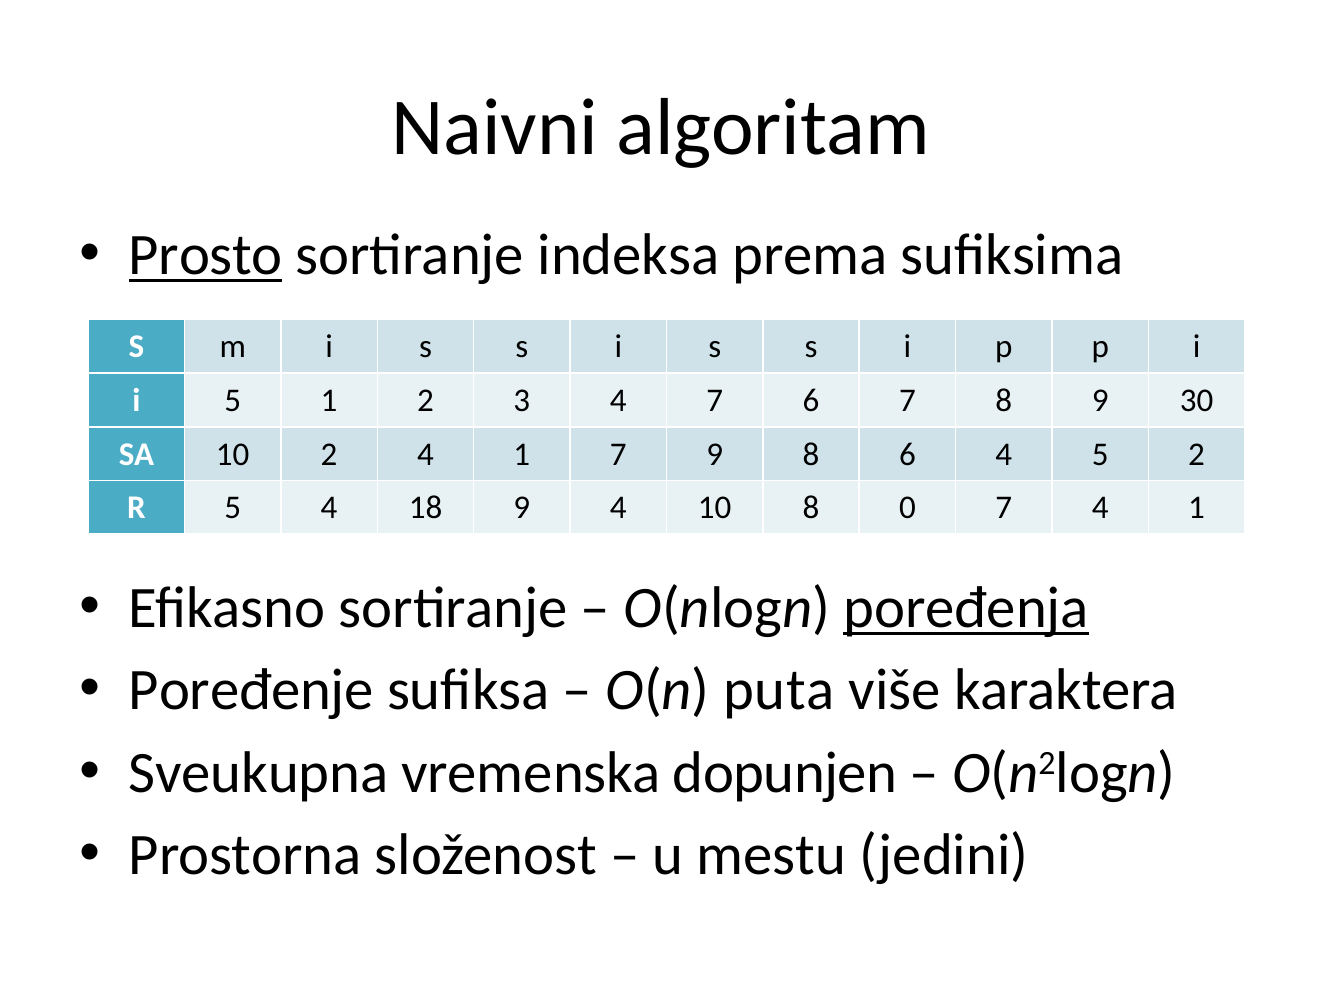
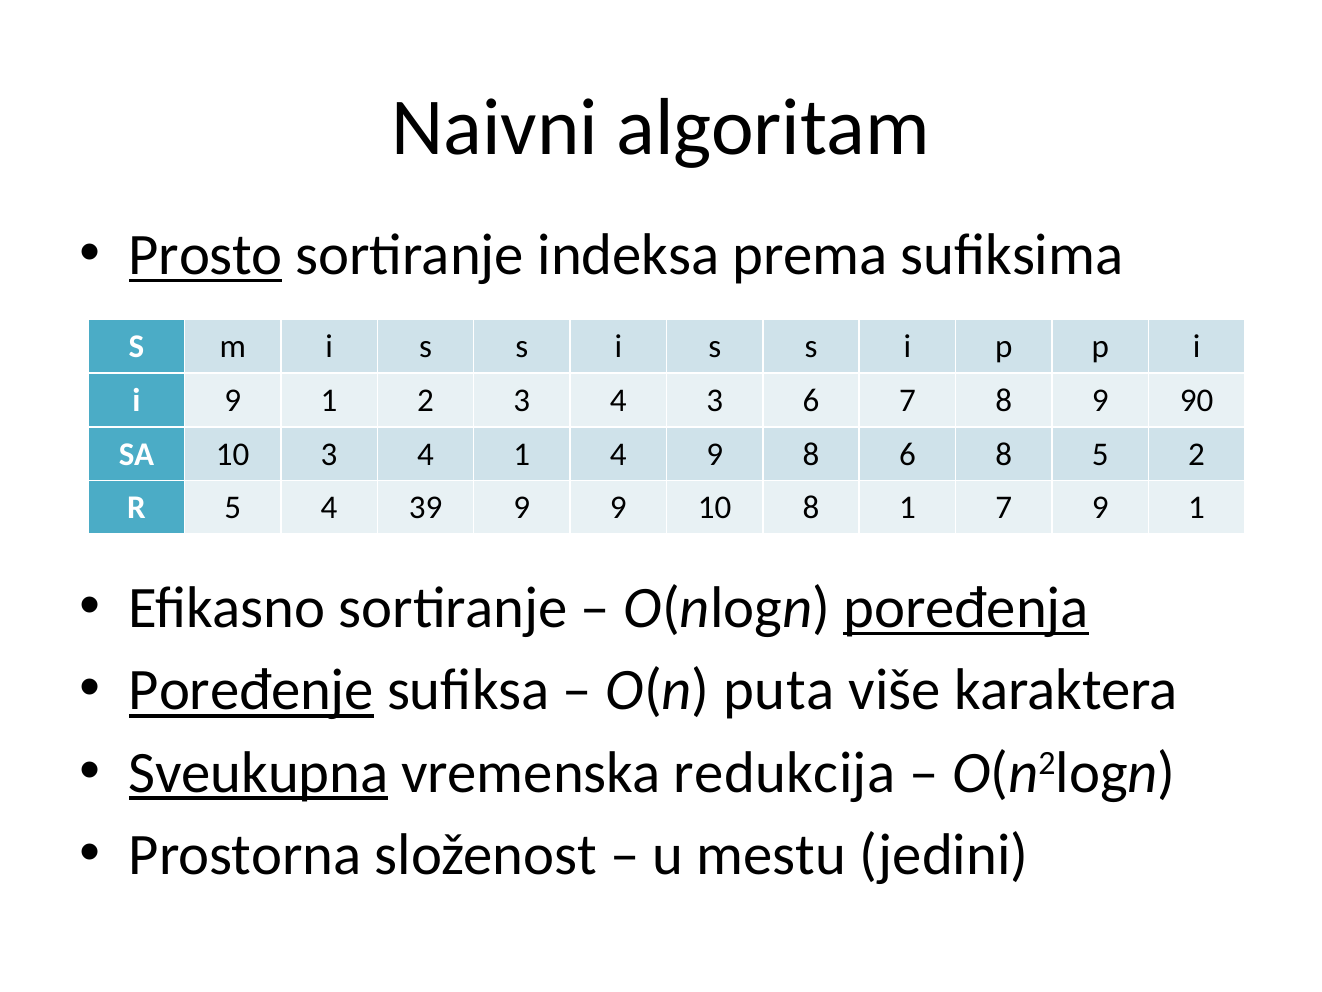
i 5: 5 -> 9
4 7: 7 -> 3
30: 30 -> 90
10 2: 2 -> 3
1 7: 7 -> 4
6 4: 4 -> 8
18: 18 -> 39
9 4: 4 -> 9
8 0: 0 -> 1
7 4: 4 -> 9
Poređenje underline: none -> present
Sveukupna underline: none -> present
dopunjen: dopunjen -> redukcija
